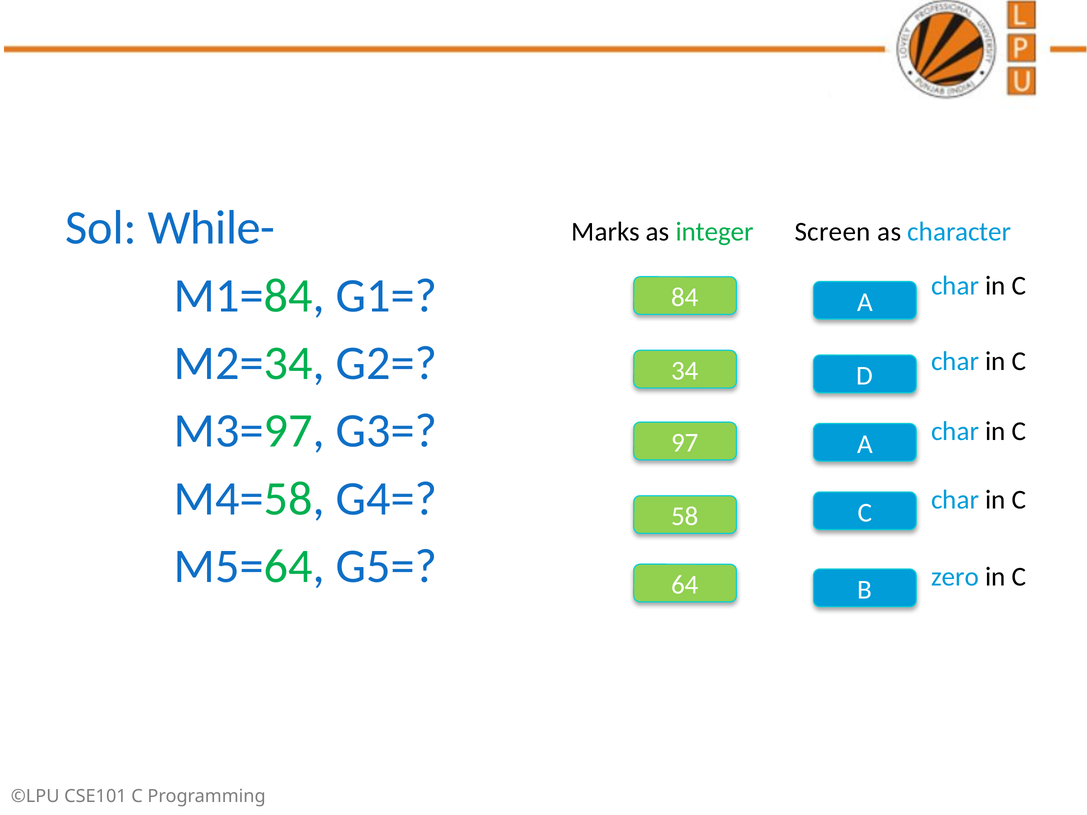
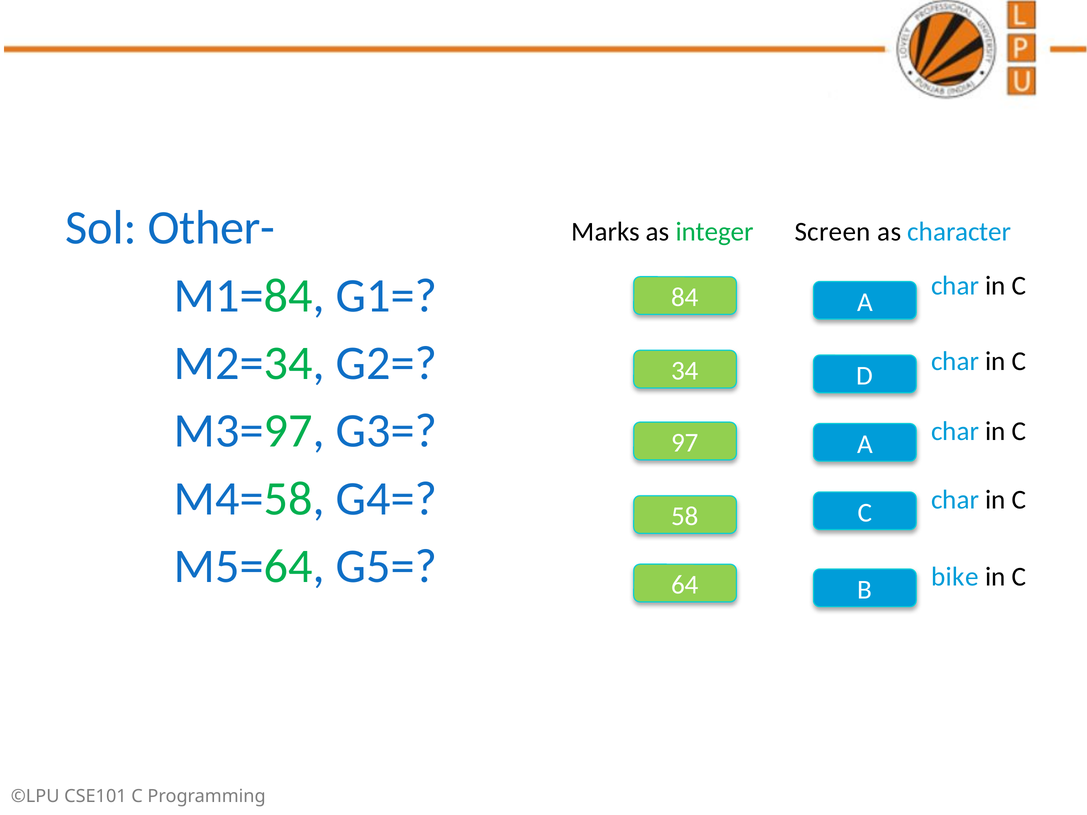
While-: While- -> Other-
zero: zero -> bike
